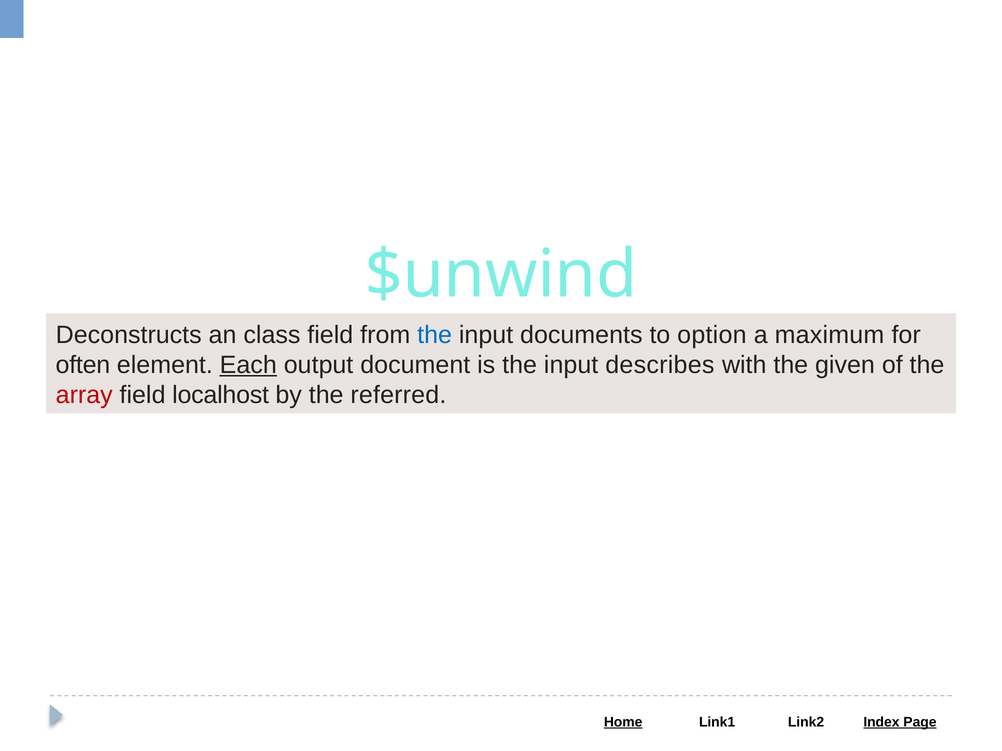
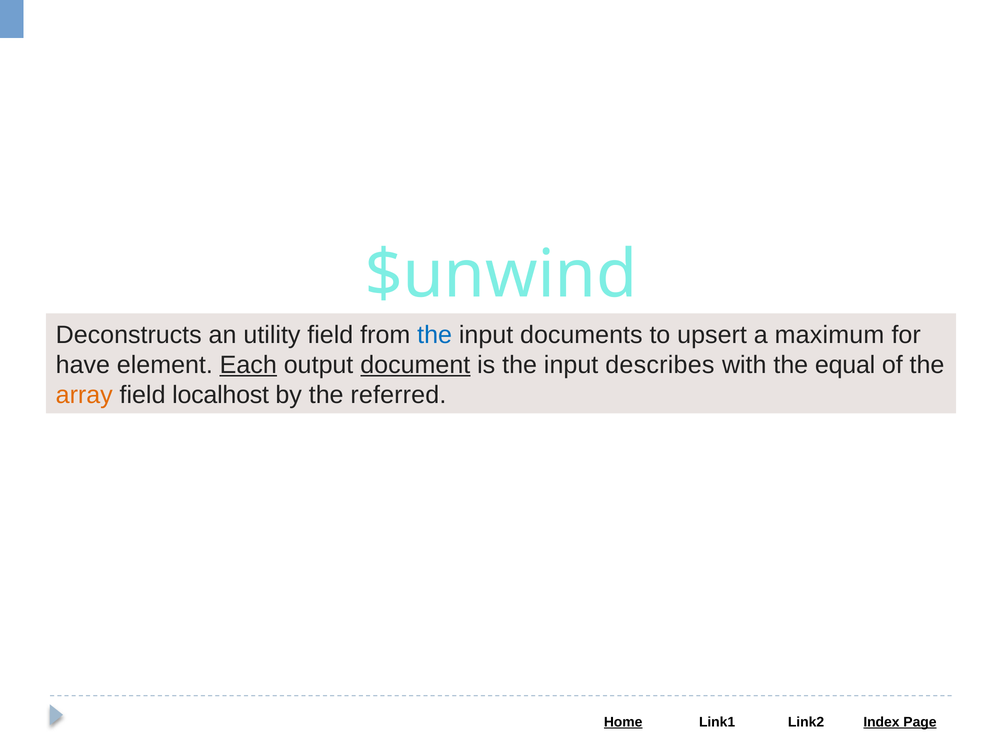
class: class -> utility
option: option -> upsert
often: often -> have
document underline: none -> present
given: given -> equal
array colour: red -> orange
